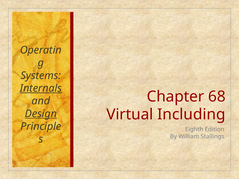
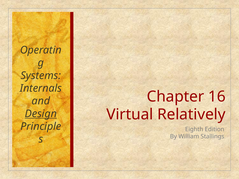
Internals underline: present -> none
68: 68 -> 16
Including: Including -> Relatively
